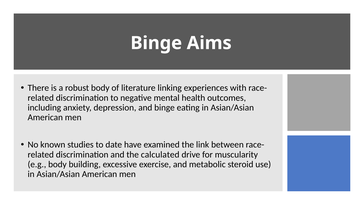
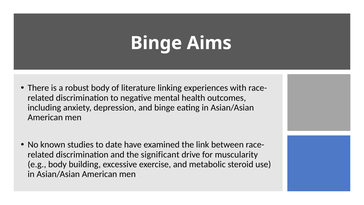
calculated: calculated -> significant
